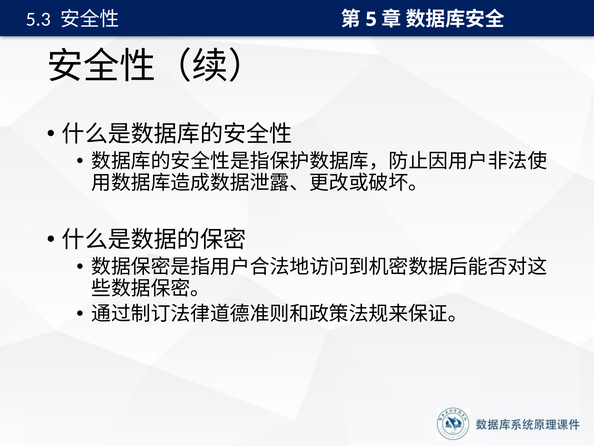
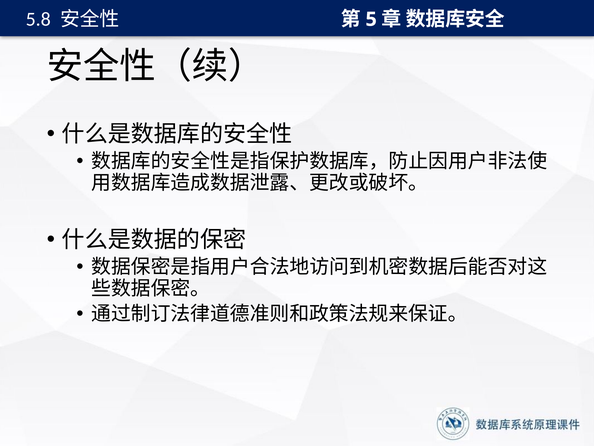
5.3: 5.3 -> 5.8
